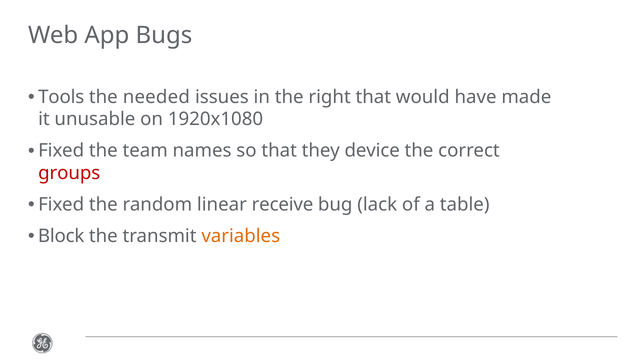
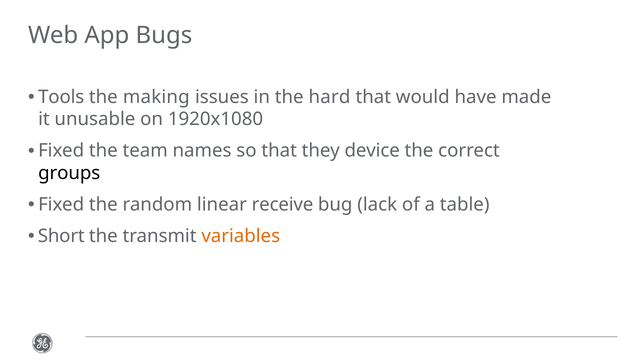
needed: needed -> making
right: right -> hard
groups colour: red -> black
Block: Block -> Short
